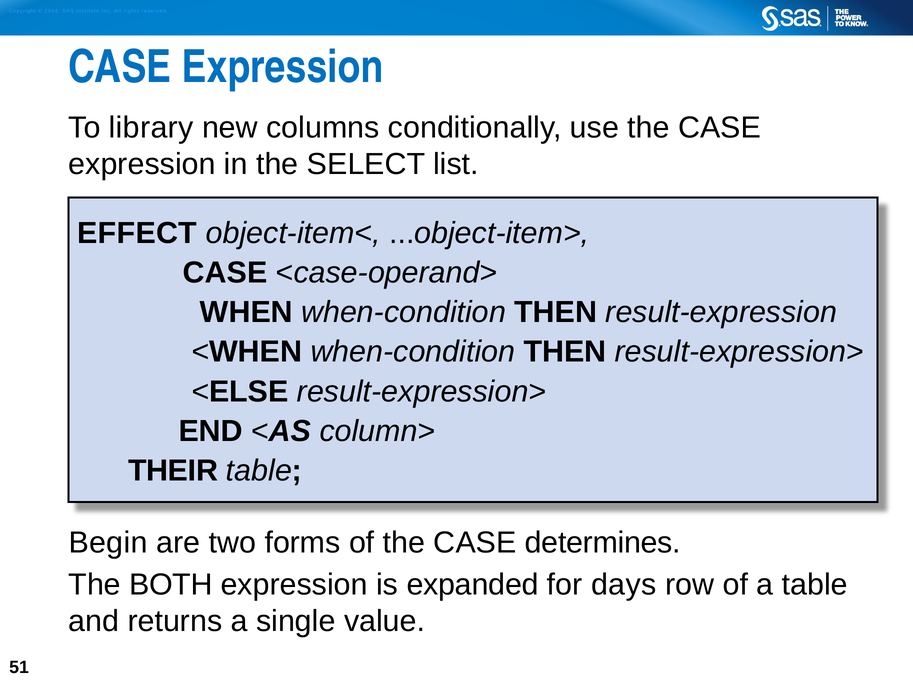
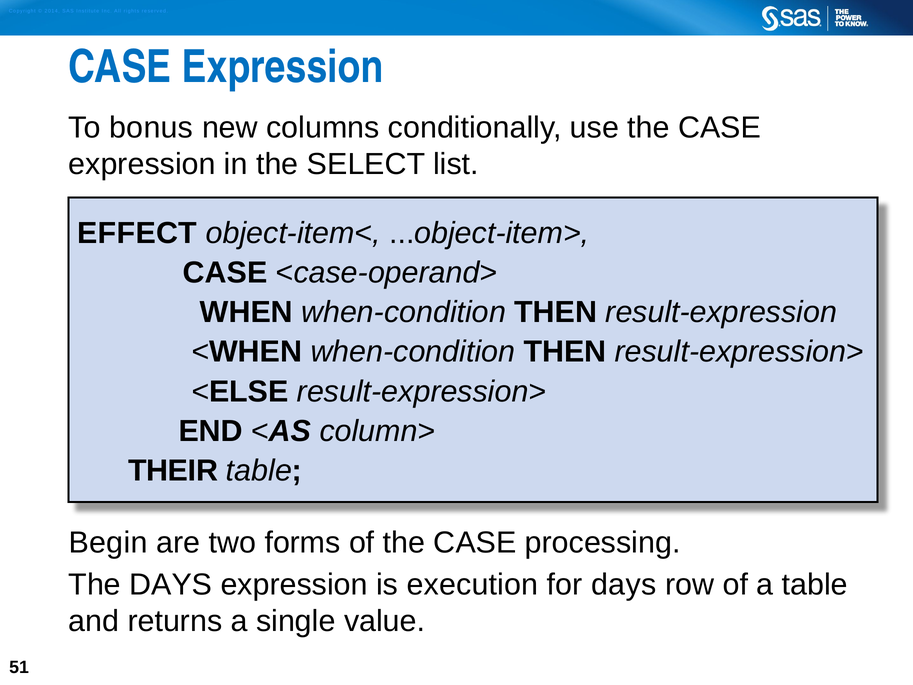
library: library -> bonus
determines: determines -> processing
The BOTH: BOTH -> DAYS
expanded: expanded -> execution
